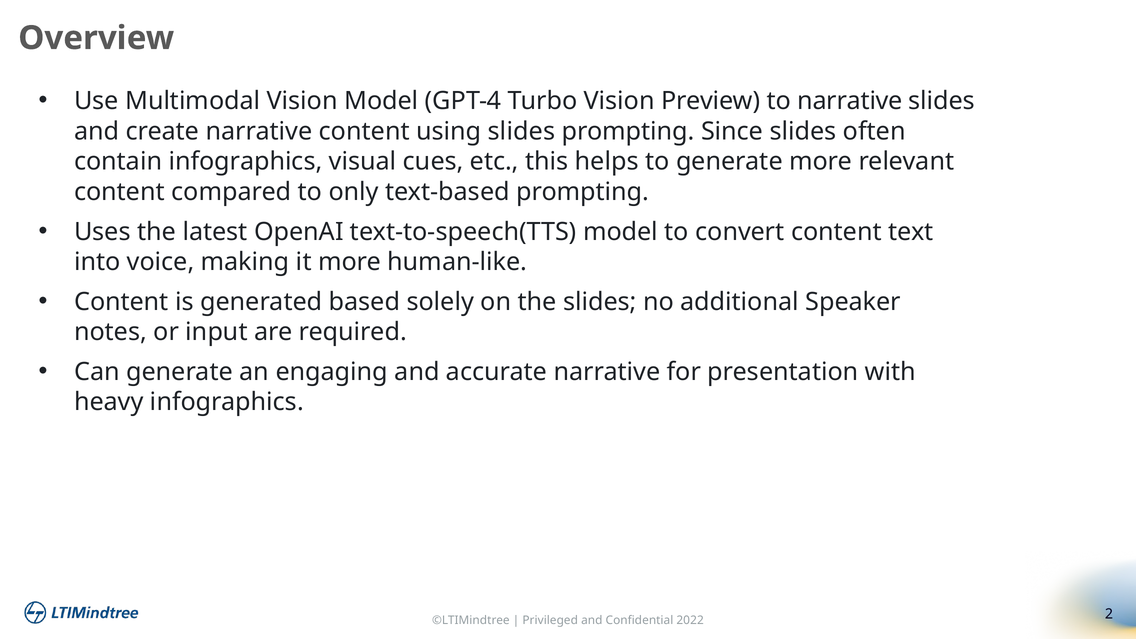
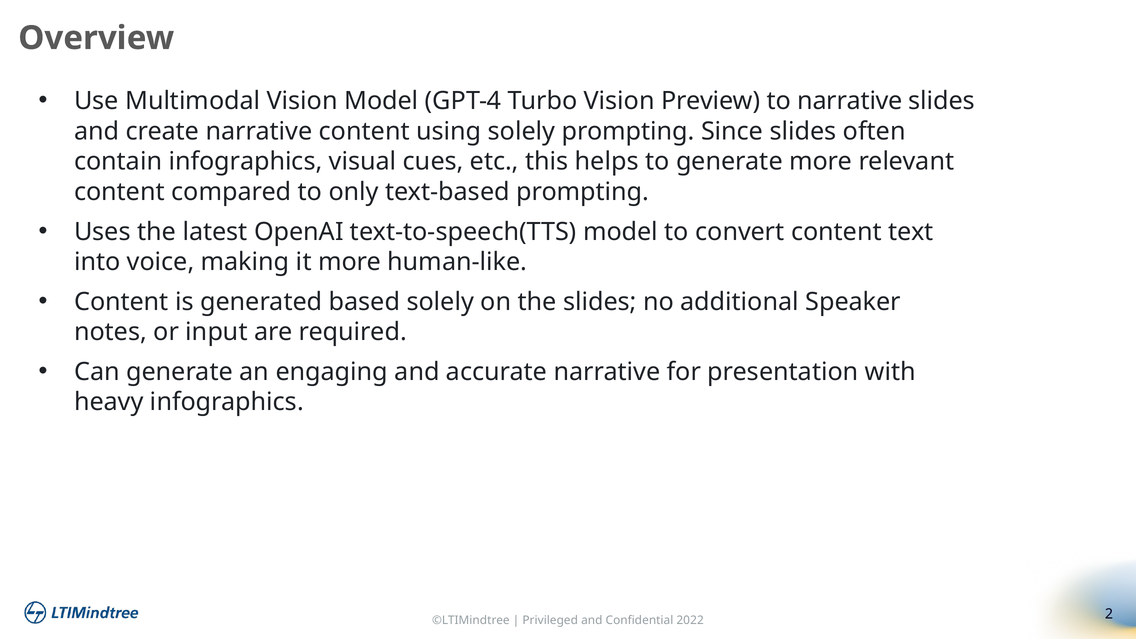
using slides: slides -> solely
